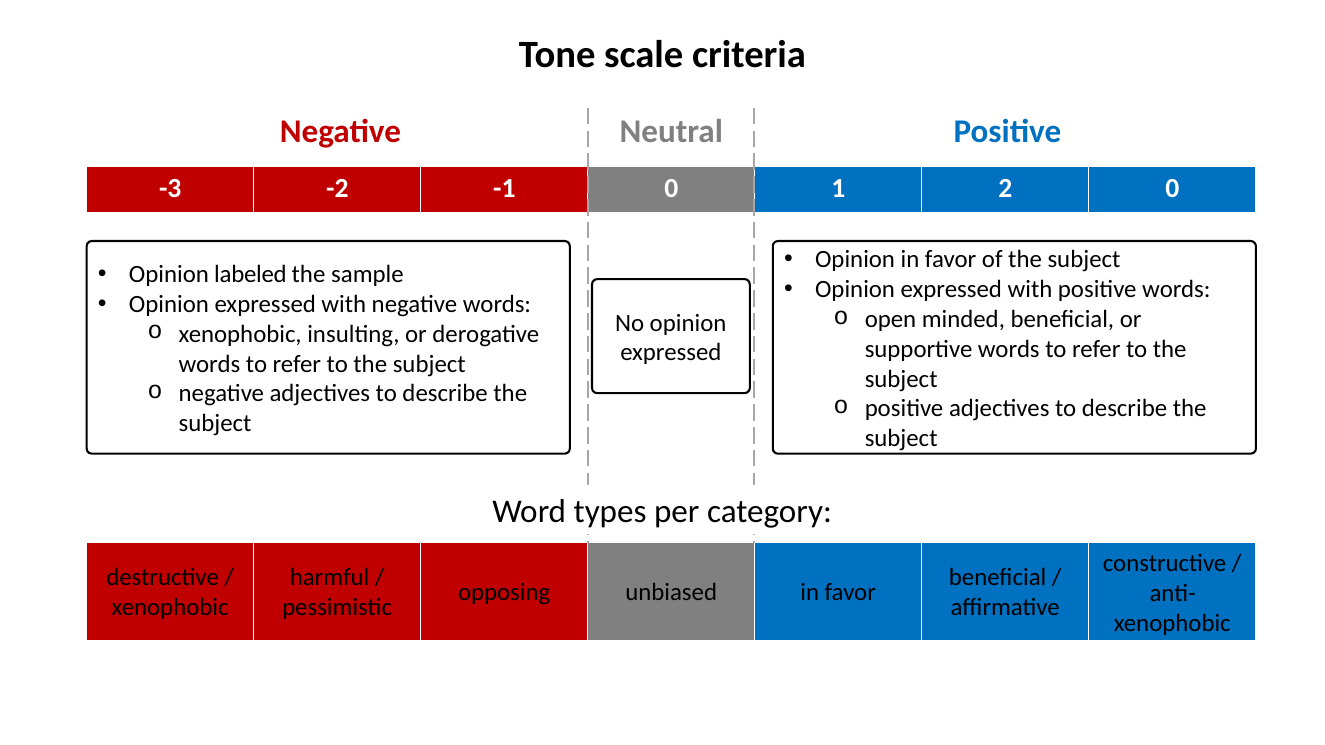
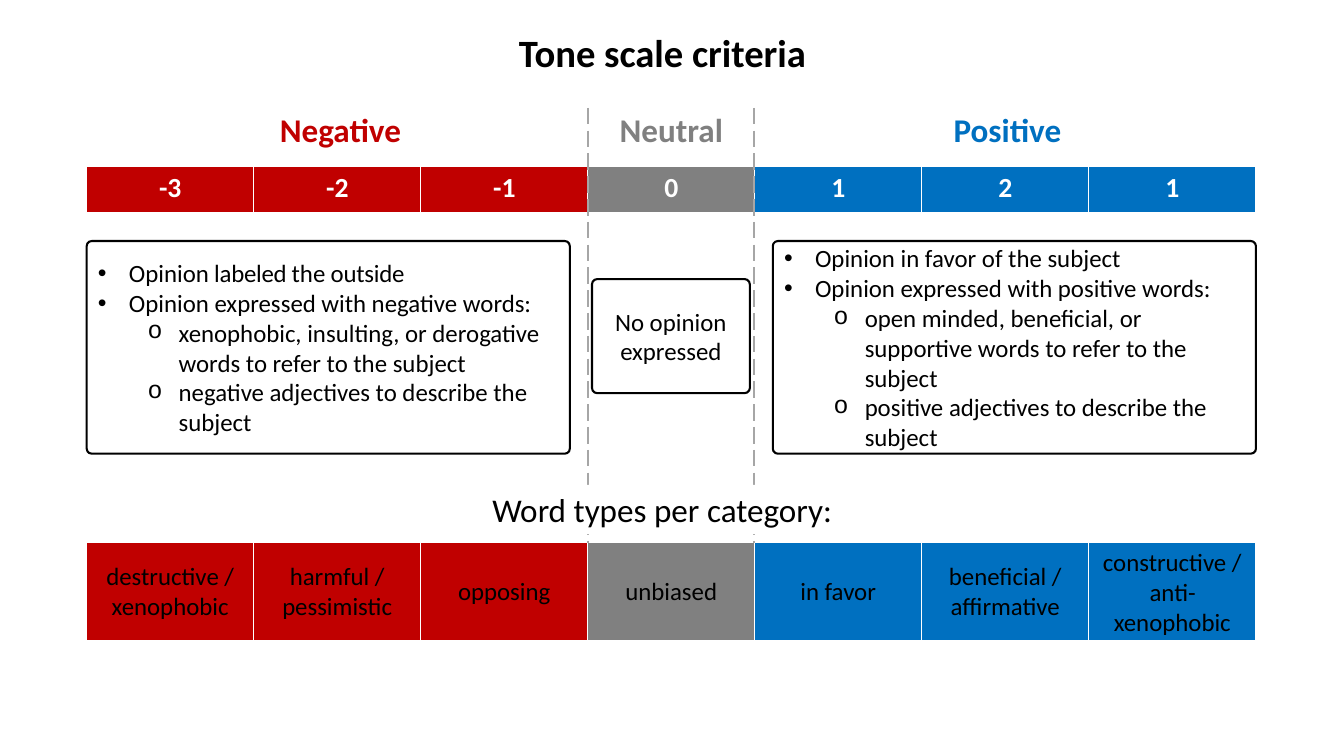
2 0: 0 -> 1
sample: sample -> outside
